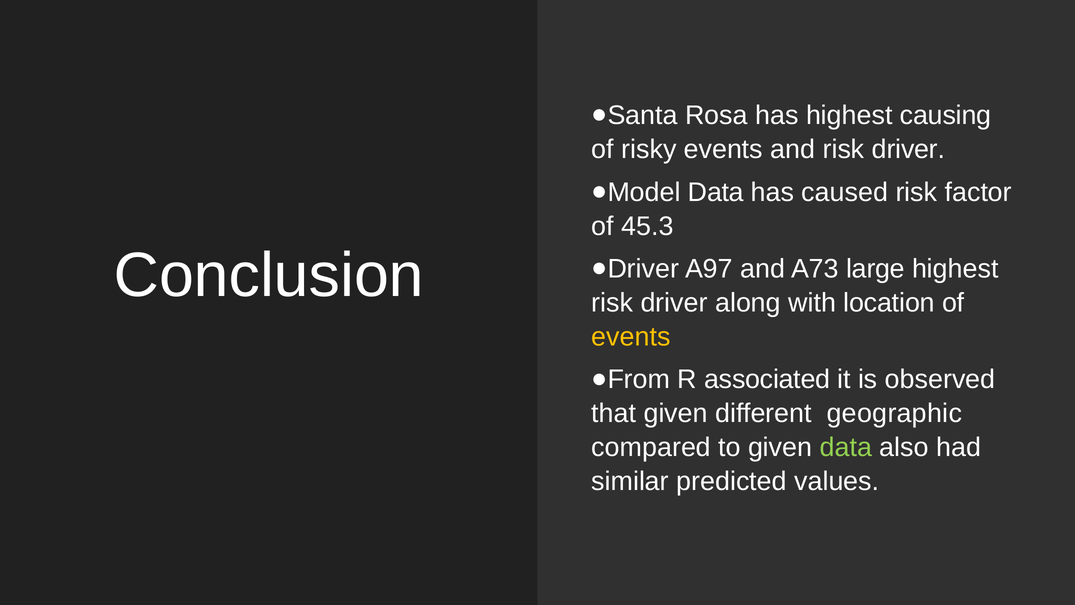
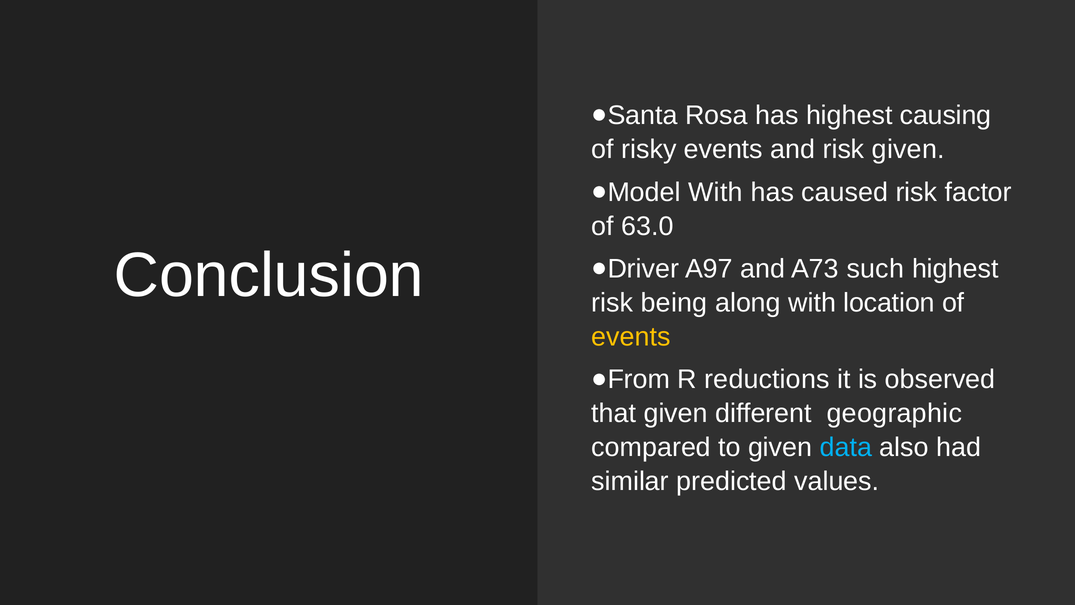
and risk driver: driver -> given
Data at (716, 192): Data -> With
45.3: 45.3 -> 63.0
large: large -> such
driver at (674, 303): driver -> being
associated: associated -> reductions
data at (846, 447) colour: light green -> light blue
